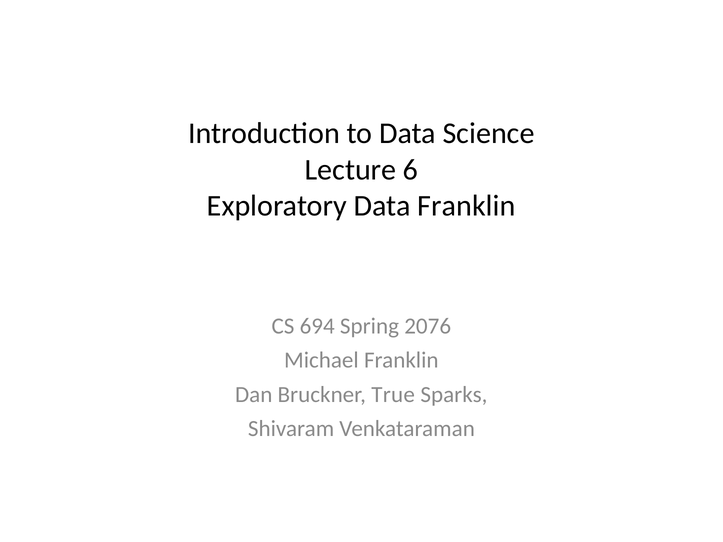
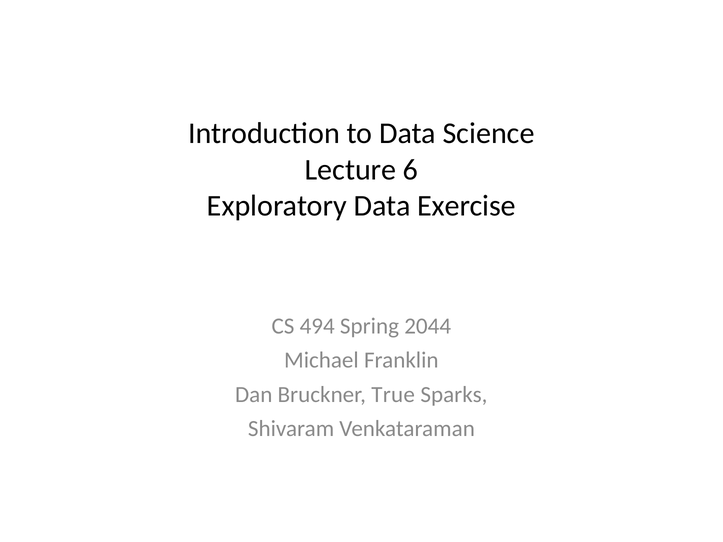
Data Franklin: Franklin -> Exercise
694: 694 -> 494
2076: 2076 -> 2044
